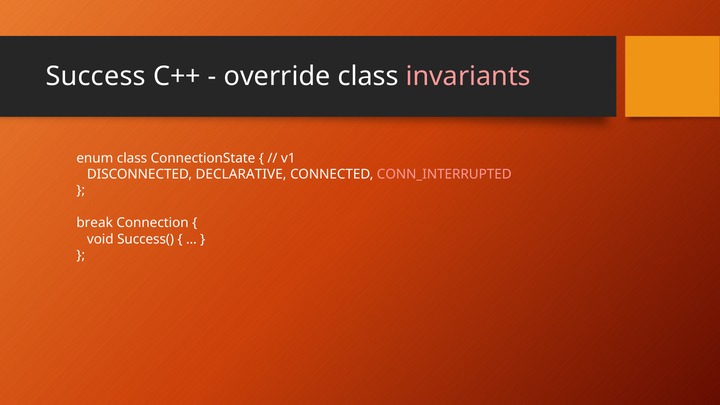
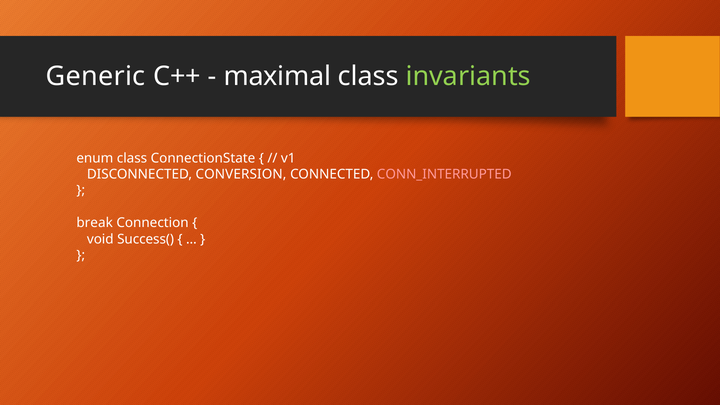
Success: Success -> Generic
override: override -> maximal
invariants colour: pink -> light green
DECLARATIVE: DECLARATIVE -> CONVERSION
